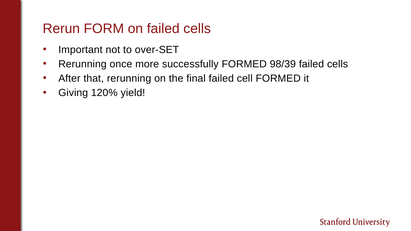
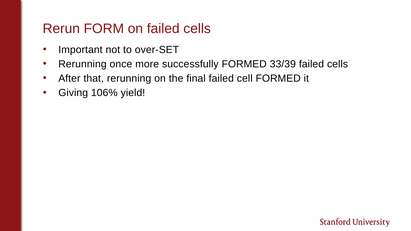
98/39: 98/39 -> 33/39
120%: 120% -> 106%
